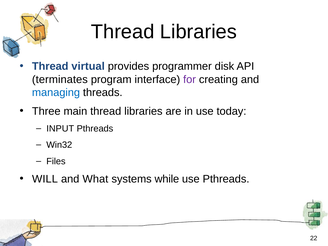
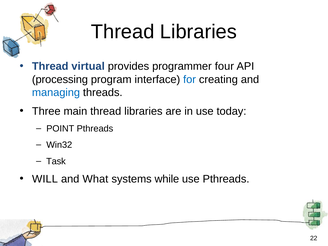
disk: disk -> four
terminates: terminates -> processing
for colour: purple -> blue
INPUT: INPUT -> POINT
Files: Files -> Task
